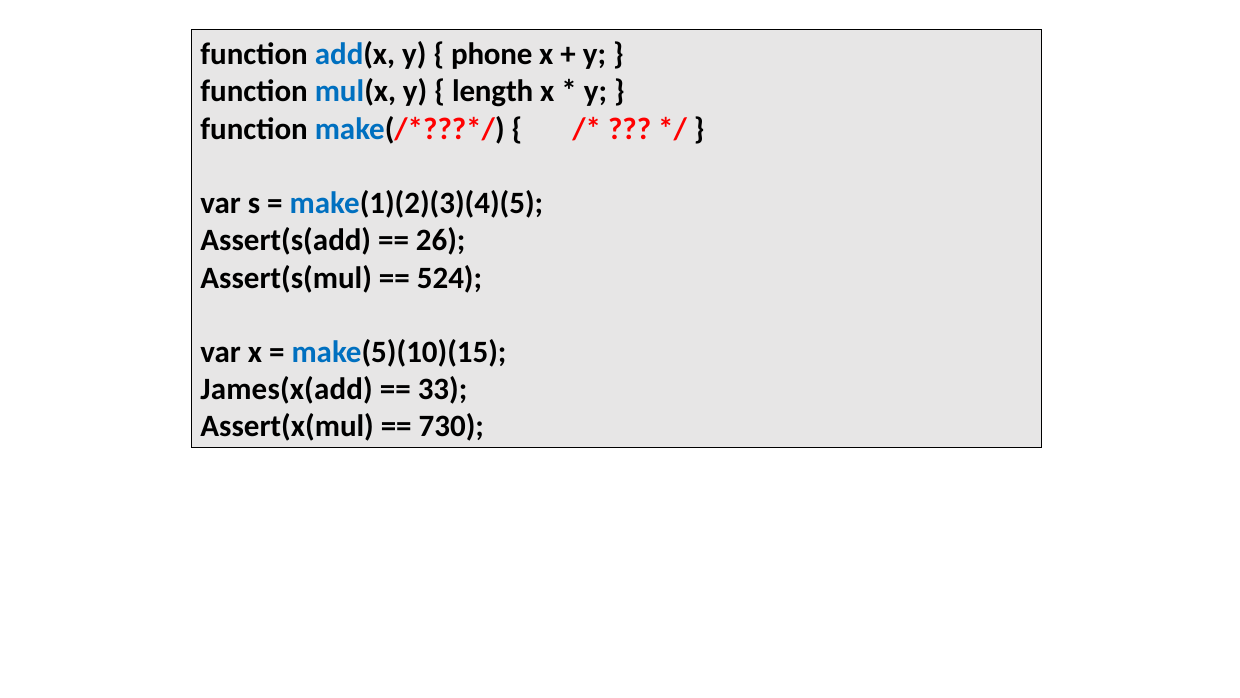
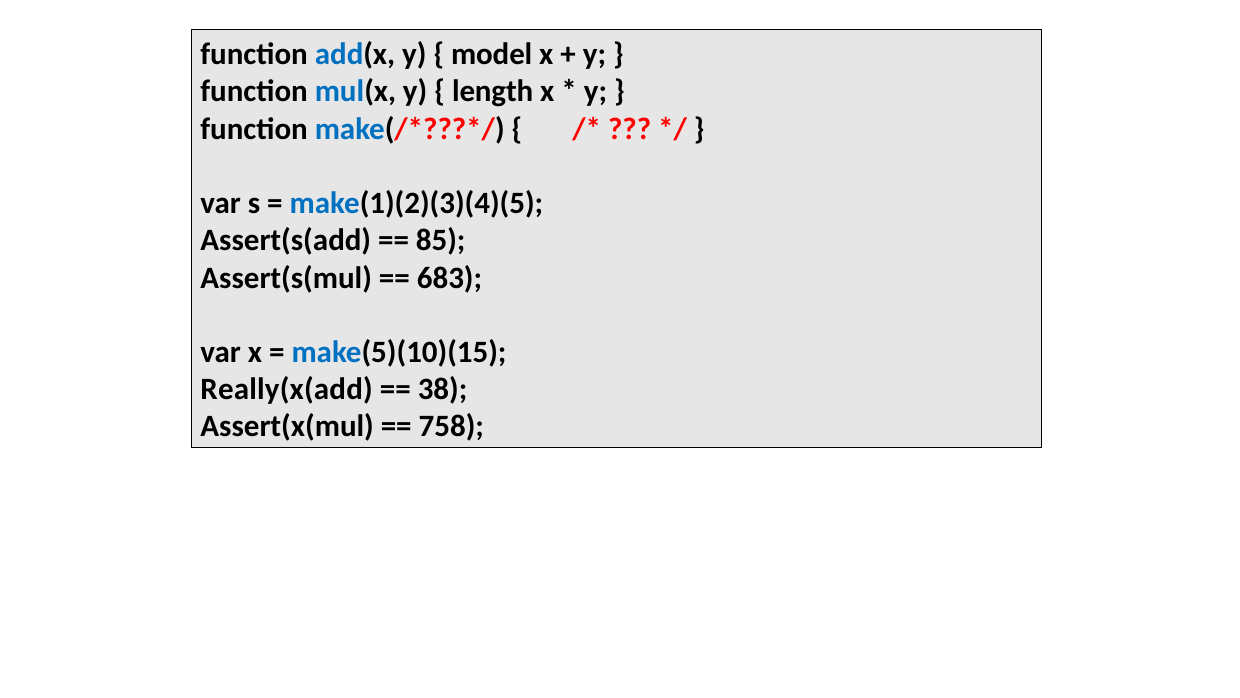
phone: phone -> model
26: 26 -> 85
524: 524 -> 683
James(x(add: James(x(add -> Really(x(add
33: 33 -> 38
730: 730 -> 758
